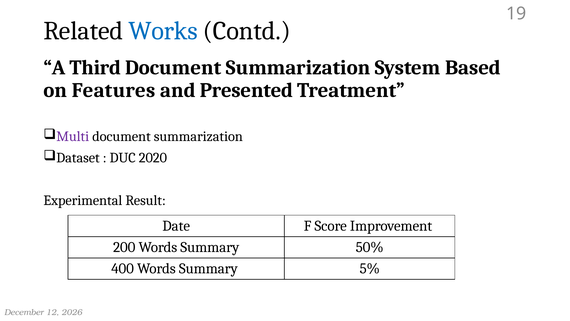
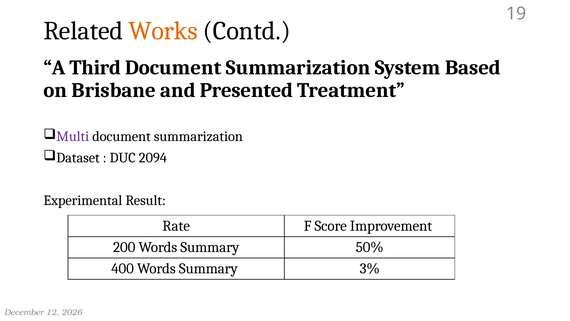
Works colour: blue -> orange
Features: Features -> Brisbane
2020: 2020 -> 2094
Date: Date -> Rate
5%: 5% -> 3%
